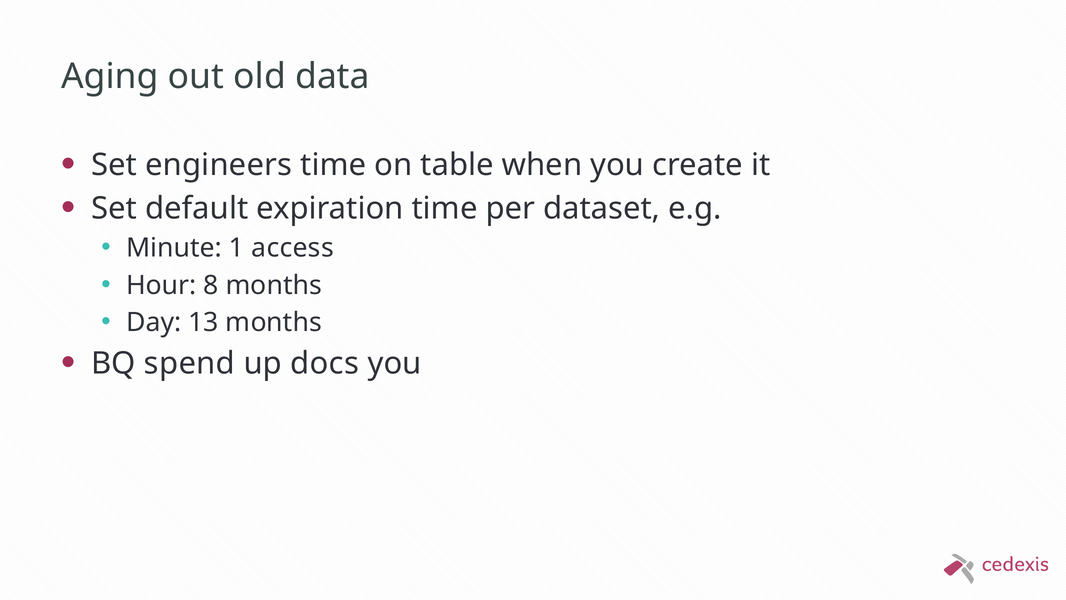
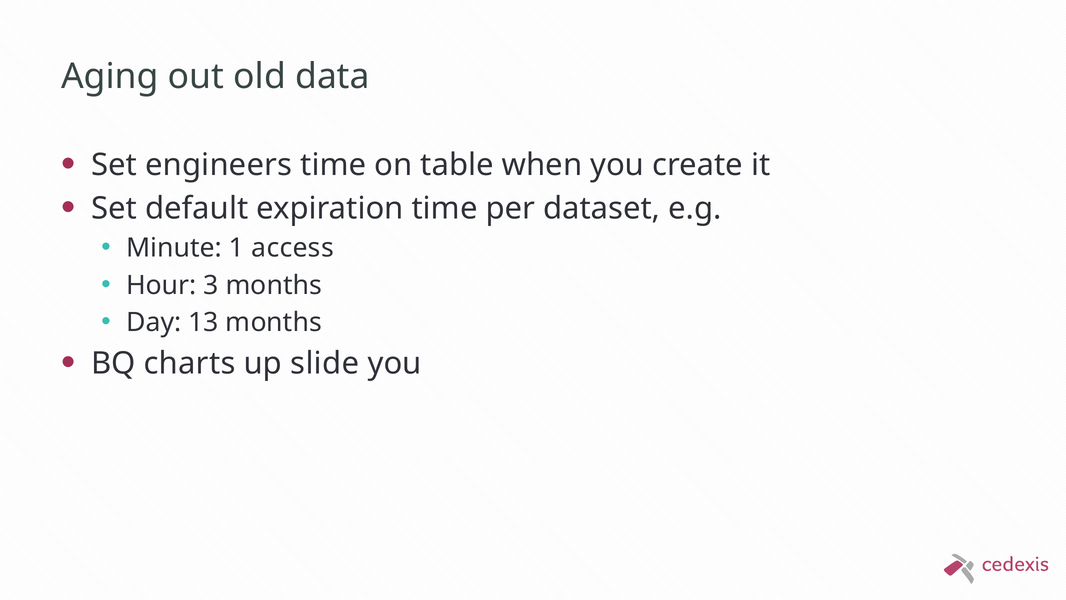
8: 8 -> 3
spend: spend -> charts
docs: docs -> slide
